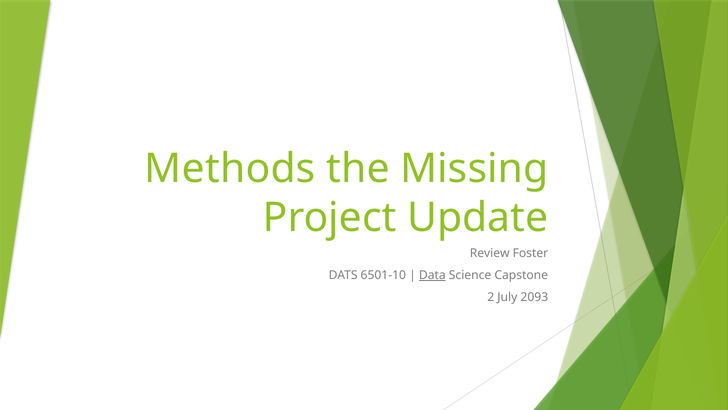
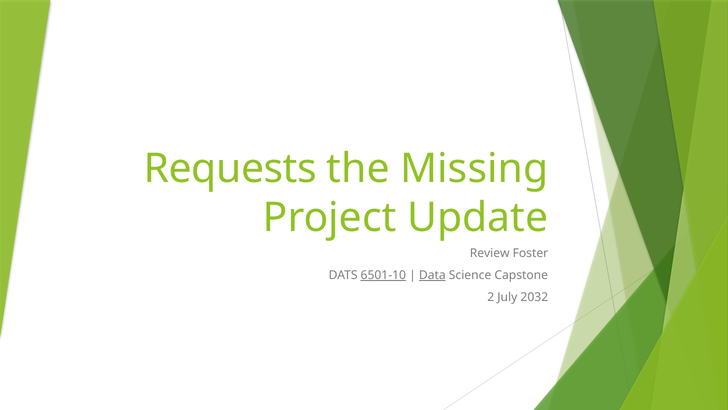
Methods: Methods -> Requests
6501-10 underline: none -> present
2093: 2093 -> 2032
